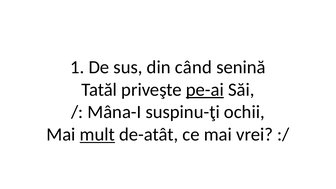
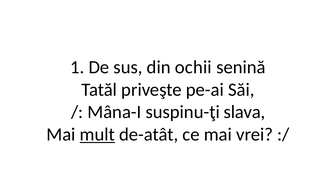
când: când -> ochii
pe-ai underline: present -> none
ochii: ochii -> slava
